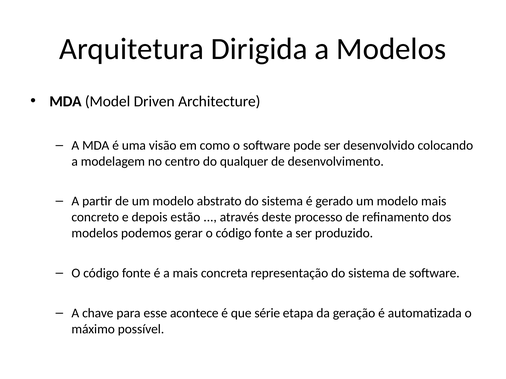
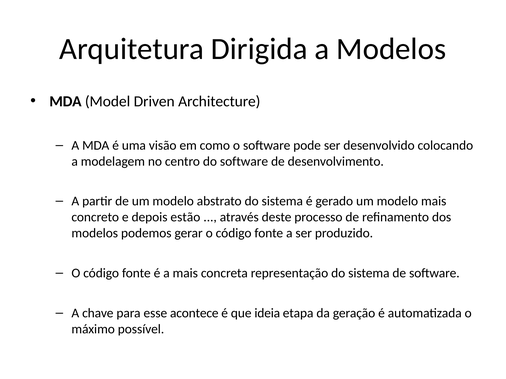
do qualquer: qualquer -> software
série: série -> ideia
